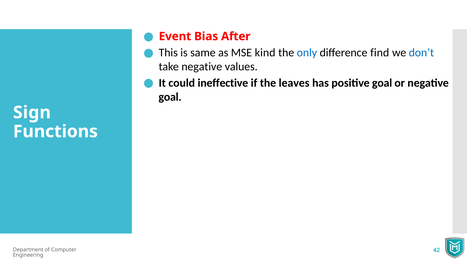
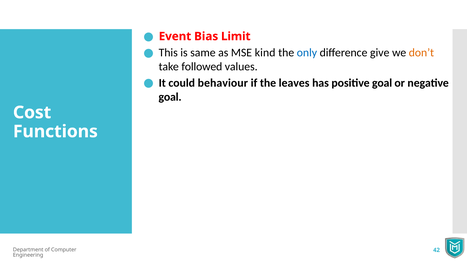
After: After -> Limit
find: find -> give
don’t colour: blue -> orange
take negative: negative -> followed
ineffective: ineffective -> behaviour
Sign: Sign -> Cost
